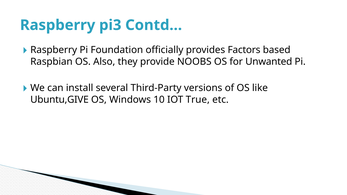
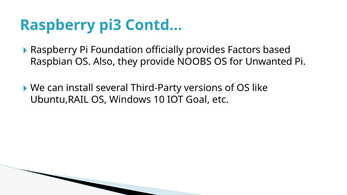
Ubuntu,GIVE: Ubuntu,GIVE -> Ubuntu,RAIL
True: True -> Goal
